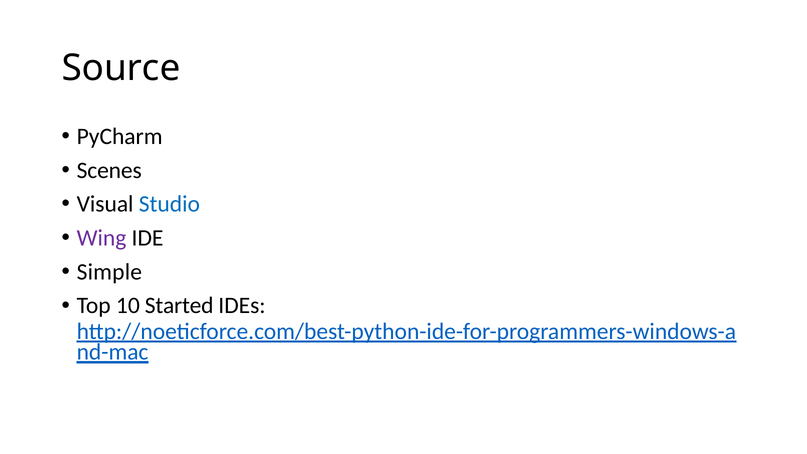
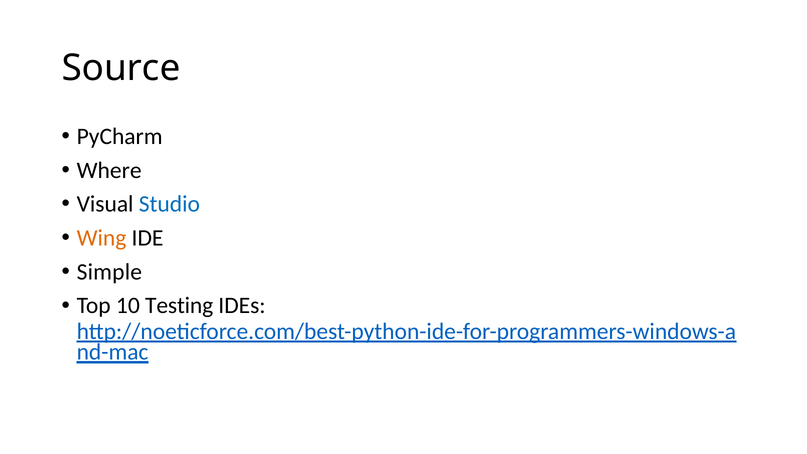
Scenes: Scenes -> Where
Wing colour: purple -> orange
Started: Started -> Testing
